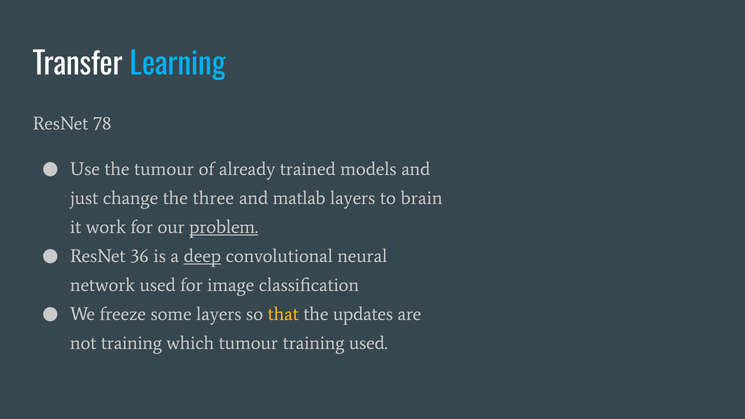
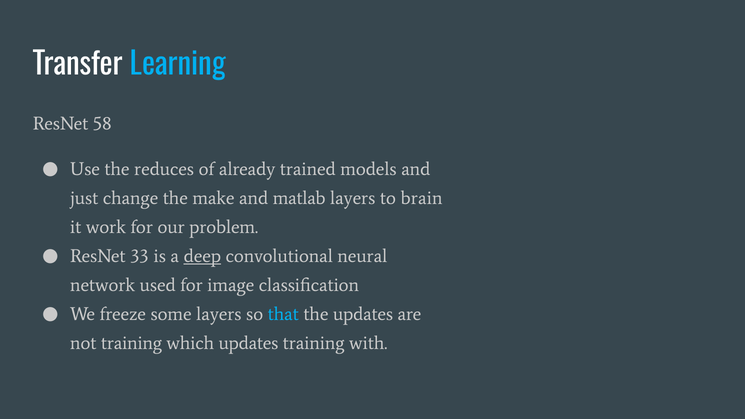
78: 78 -> 58
the tumour: tumour -> reduces
three: three -> make
problem underline: present -> none
36: 36 -> 33
that colour: yellow -> light blue
which tumour: tumour -> updates
training used: used -> with
